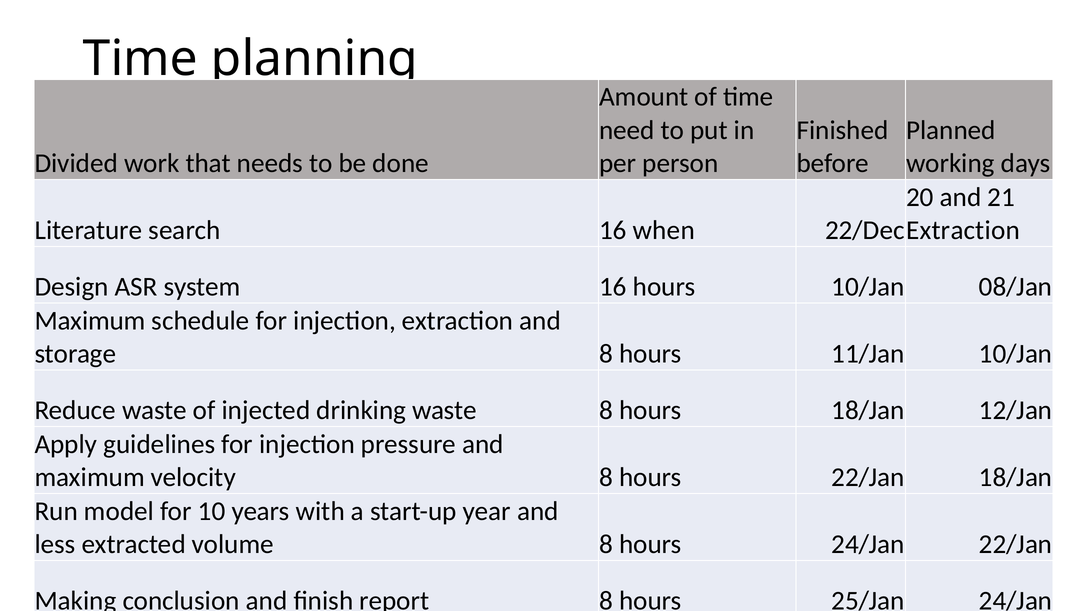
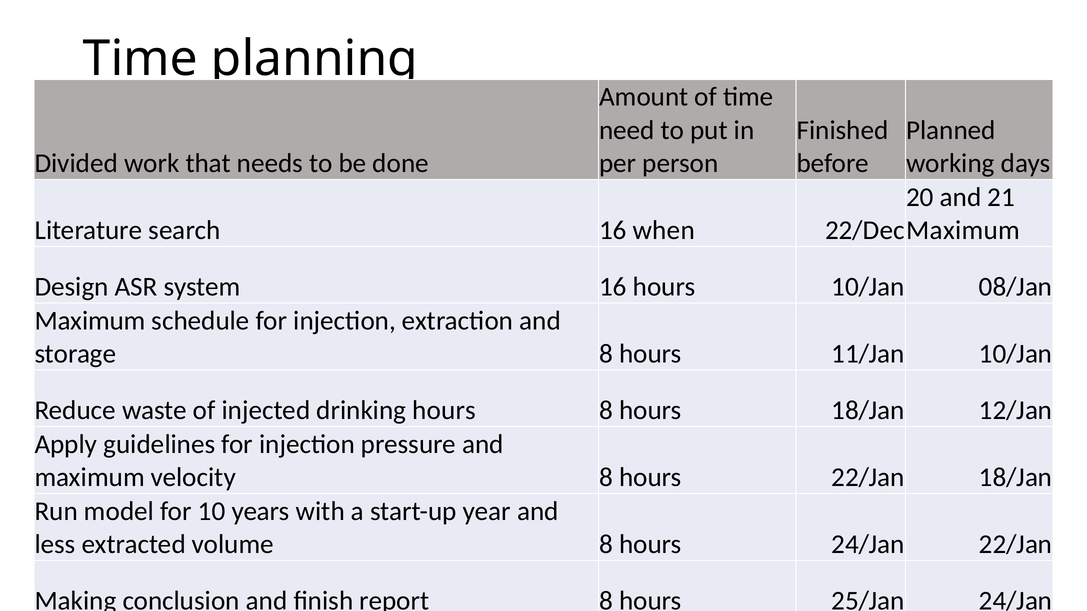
Extraction at (963, 230): Extraction -> Maximum
drinking waste: waste -> hours
